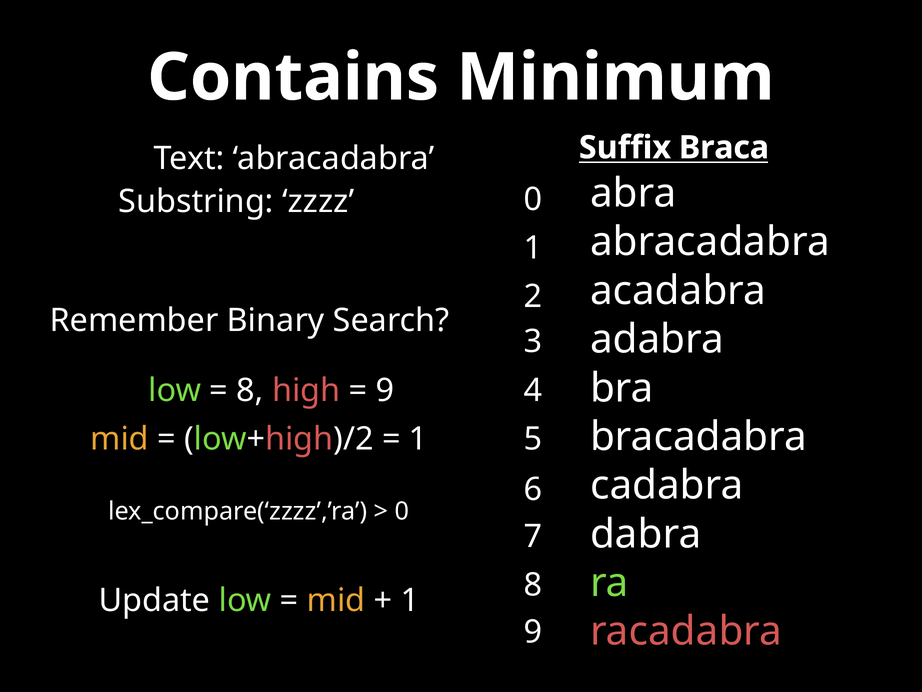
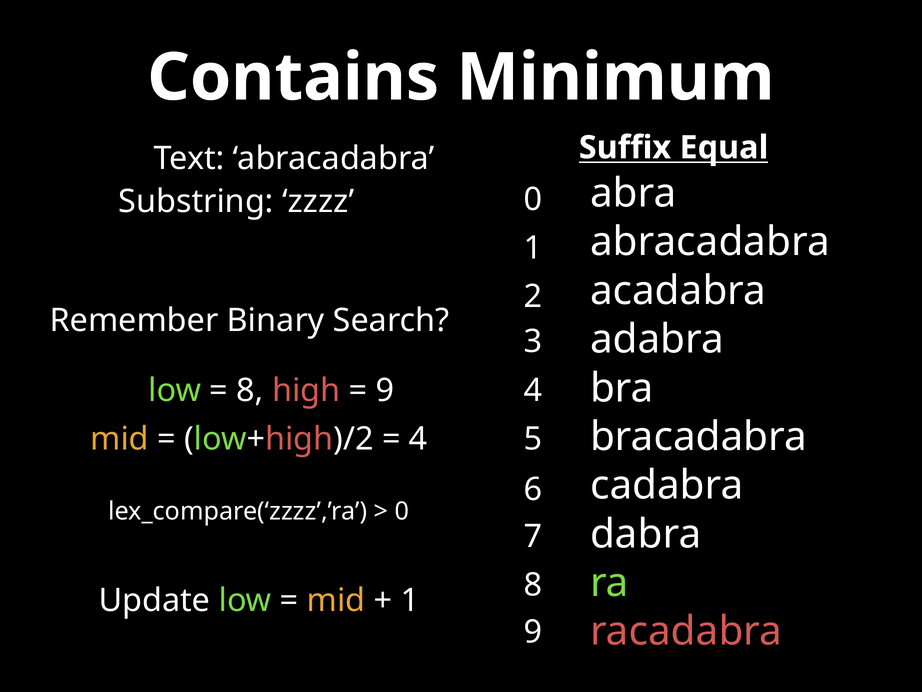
Braca: Braca -> Equal
1 at (418, 439): 1 -> 4
